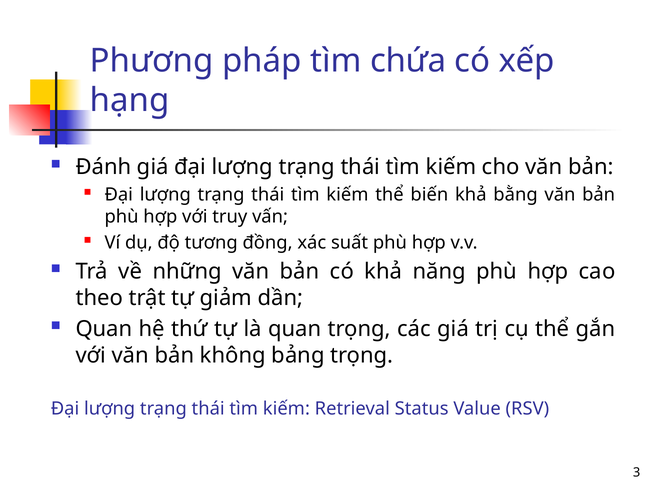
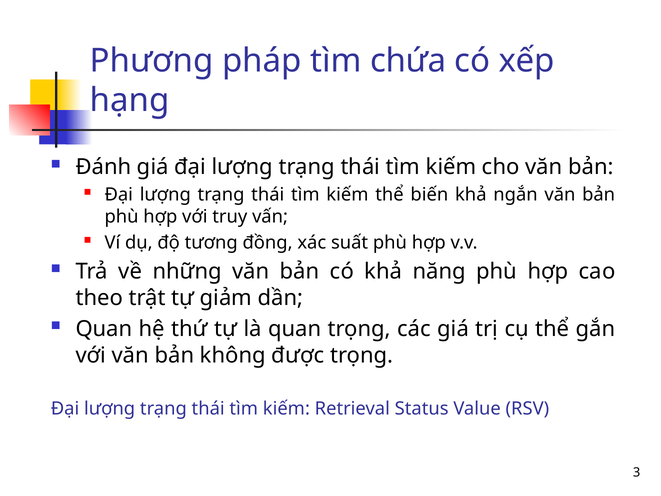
bằng: bằng -> ngắn
bảng: bảng -> được
